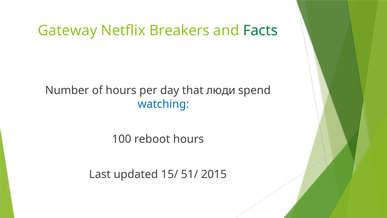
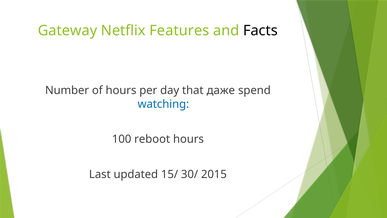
Breakers: Breakers -> Features
Facts colour: green -> black
люди: люди -> даже
51/: 51/ -> 30/
